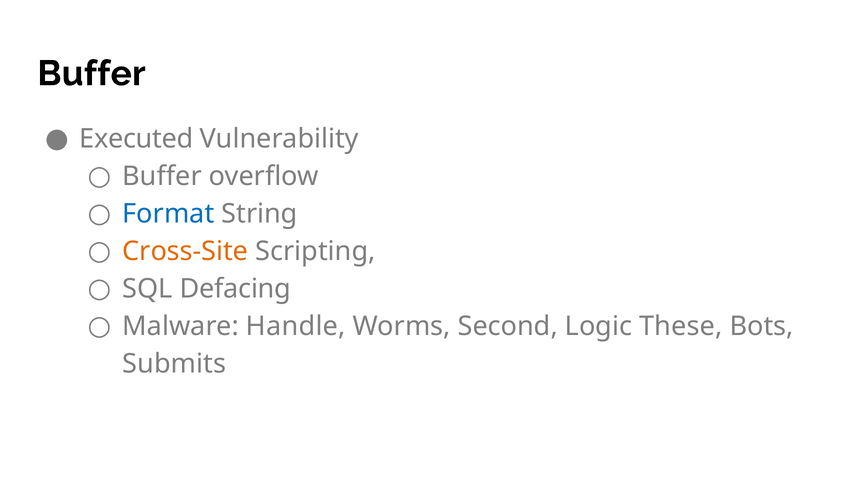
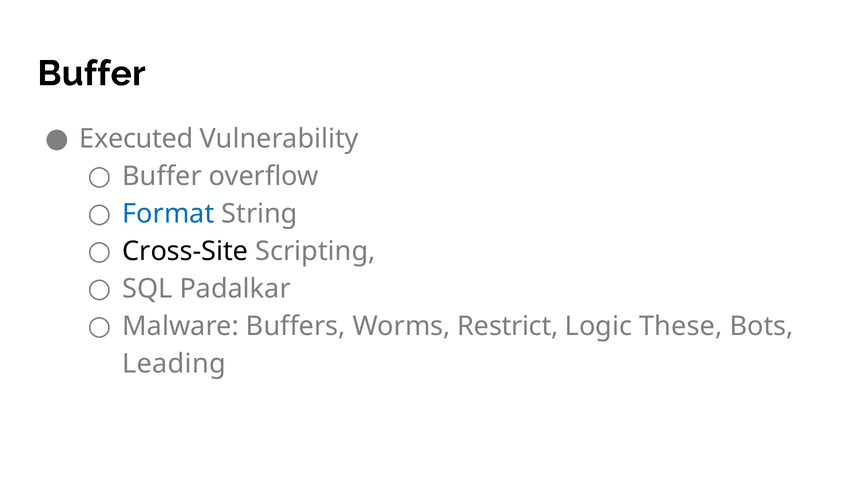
Cross-Site colour: orange -> black
Defacing: Defacing -> Padalkar
Handle: Handle -> Buffers
Second: Second -> Restrict
Submits: Submits -> Leading
